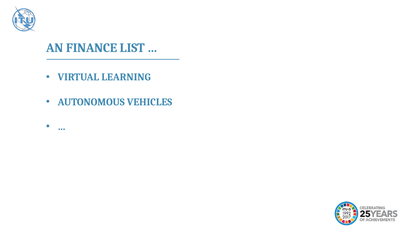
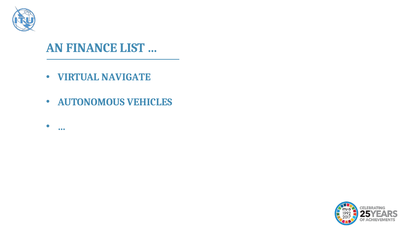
LEARNING: LEARNING -> NAVIGATE
